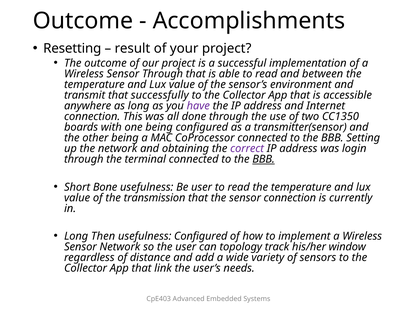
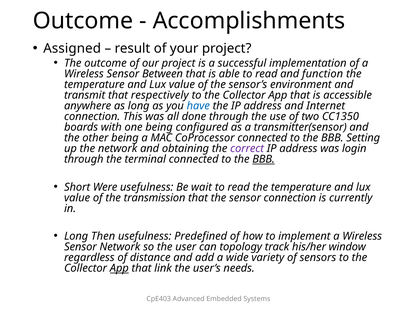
Resetting: Resetting -> Assigned
Sensor Through: Through -> Between
between: between -> function
successfully: successfully -> respectively
have colour: purple -> blue
Bone: Bone -> Were
Be user: user -> wait
usefulness Configured: Configured -> Predefined
App at (119, 268) underline: none -> present
